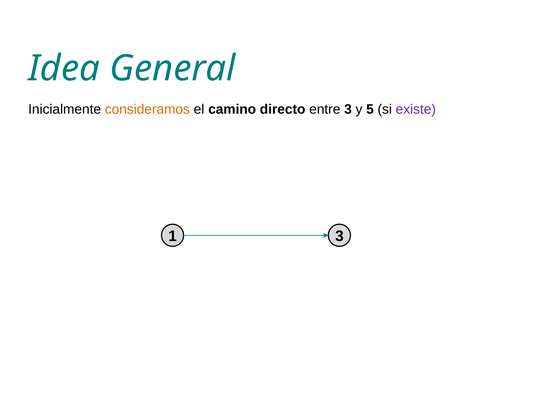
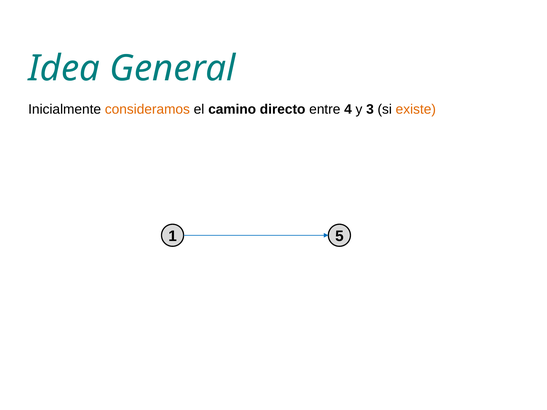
entre 3: 3 -> 4
5: 5 -> 3
existe colour: purple -> orange
1 3: 3 -> 5
